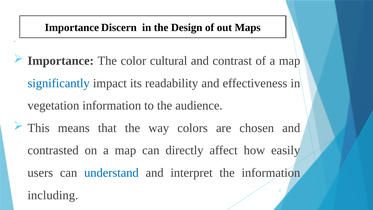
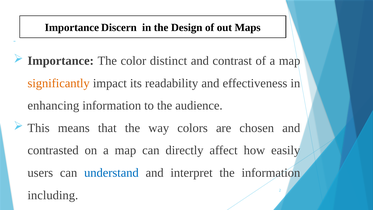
cultural: cultural -> distinct
significantly colour: blue -> orange
vegetation: vegetation -> enhancing
